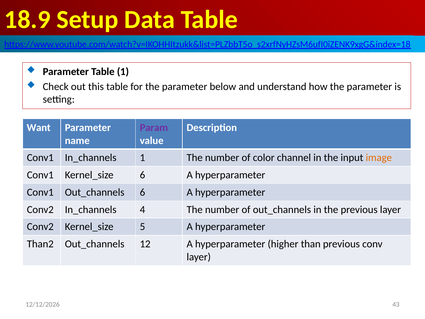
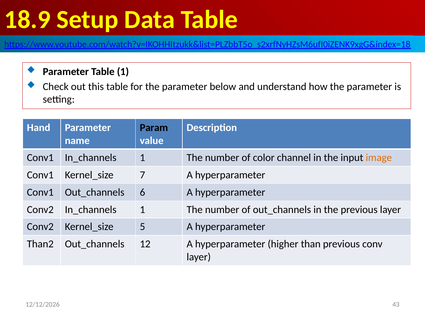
Want: Want -> Hand
Param colour: purple -> black
6 at (142, 175): 6 -> 7
4 at (142, 209): 4 -> 1
